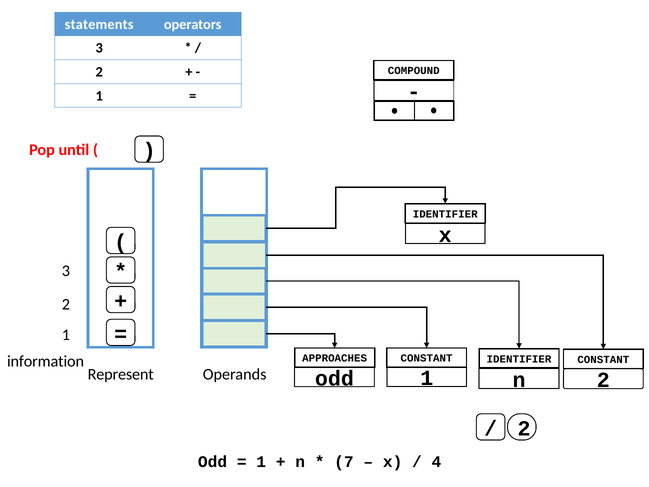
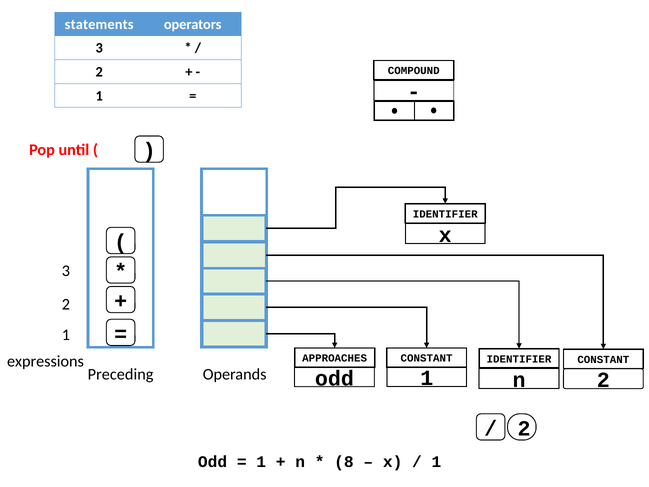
information: information -> expressions
Represent: Represent -> Preceding
7: 7 -> 8
4 at (436, 462): 4 -> 1
